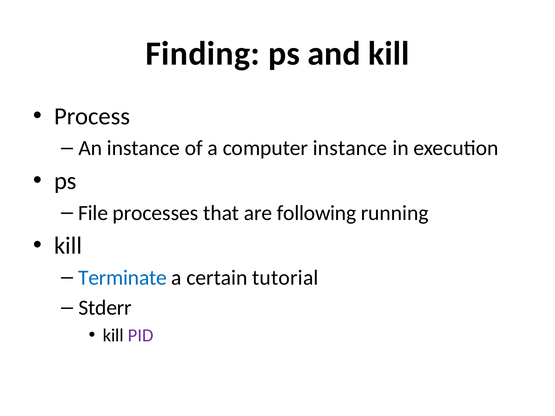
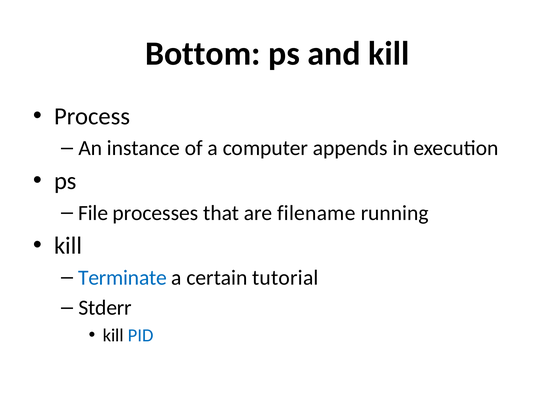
Finding: Finding -> Bottom
computer instance: instance -> appends
following: following -> filename
PID colour: purple -> blue
